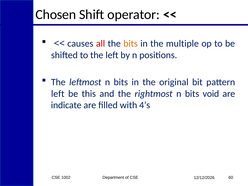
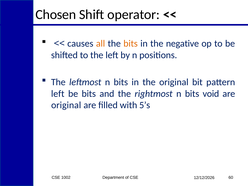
all colour: red -> orange
multiple: multiple -> negative
be this: this -> bits
indicate at (66, 105): indicate -> original
4’s: 4’s -> 5’s
